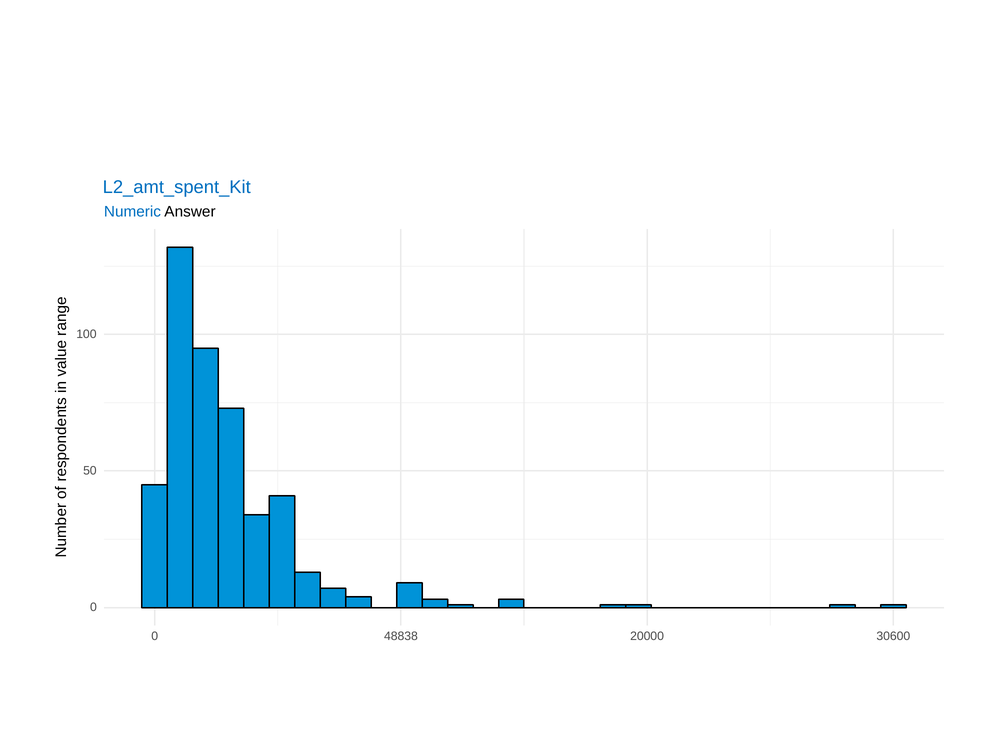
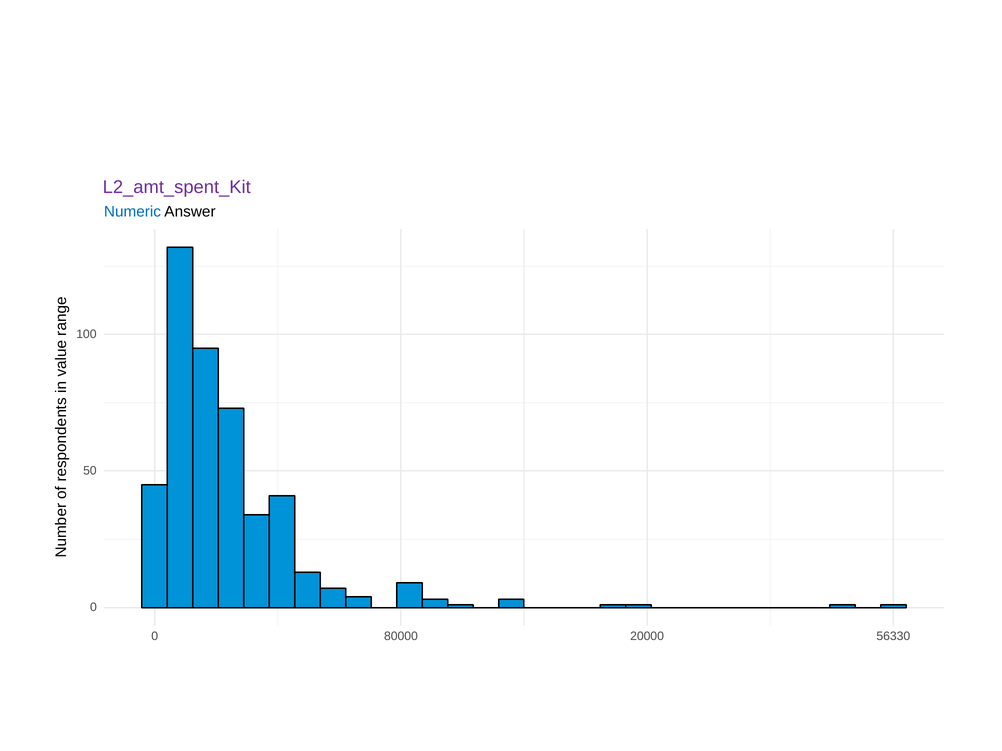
L2_amt_spent_Kit colour: blue -> purple
48838: 48838 -> 80000
30600: 30600 -> 56330
